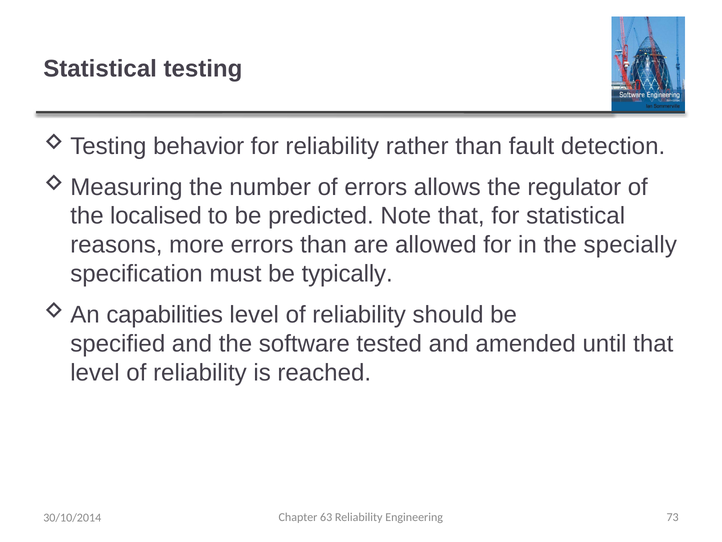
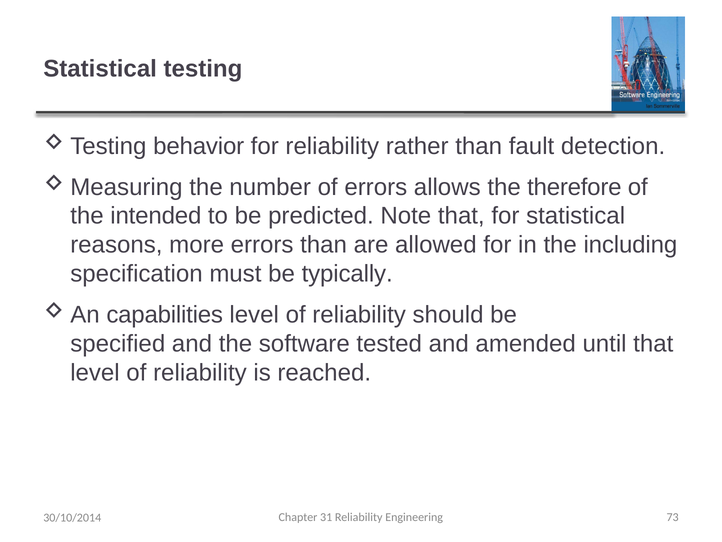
regulator: regulator -> therefore
localised: localised -> intended
specially: specially -> including
63: 63 -> 31
